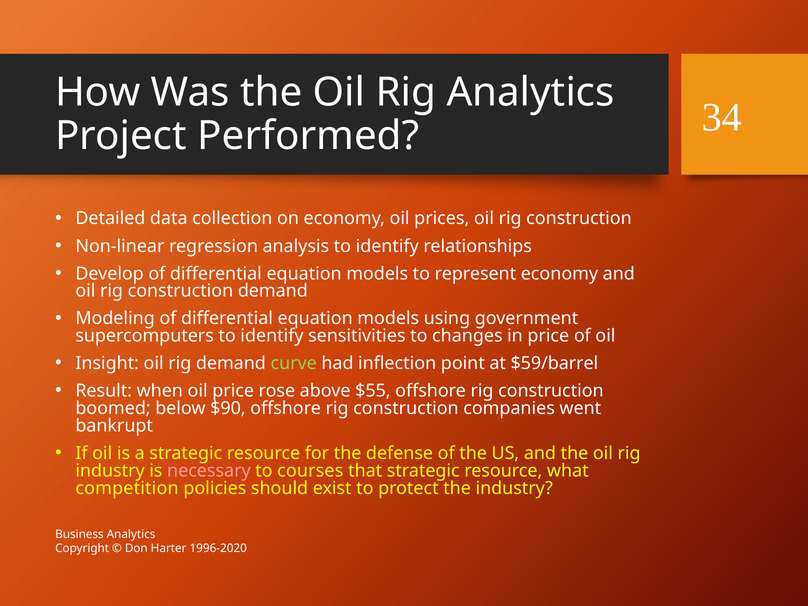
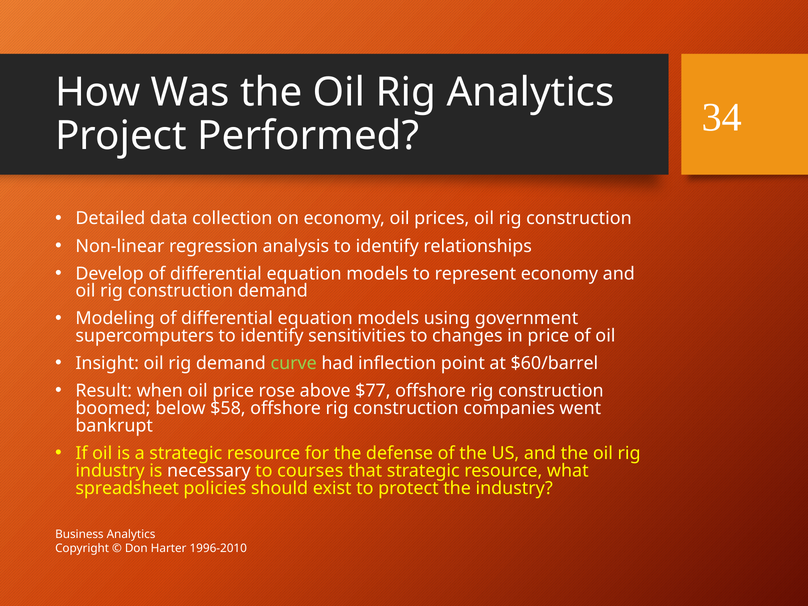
$59/barrel: $59/barrel -> $60/barrel
$55: $55 -> $77
$90: $90 -> $58
necessary colour: pink -> white
competition: competition -> spreadsheet
1996-2020: 1996-2020 -> 1996-2010
